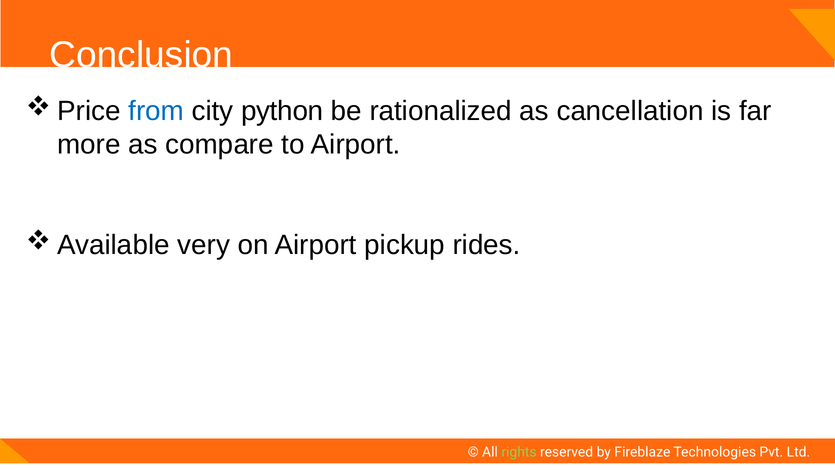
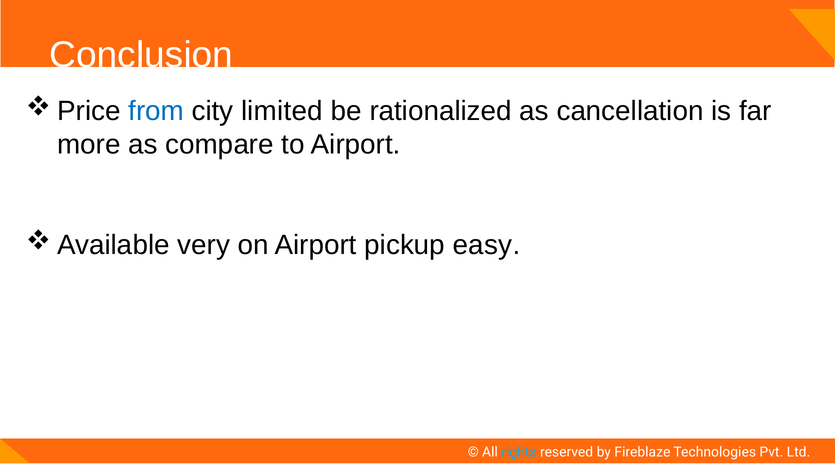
python: python -> limited
rides: rides -> easy
rights colour: light green -> light blue
